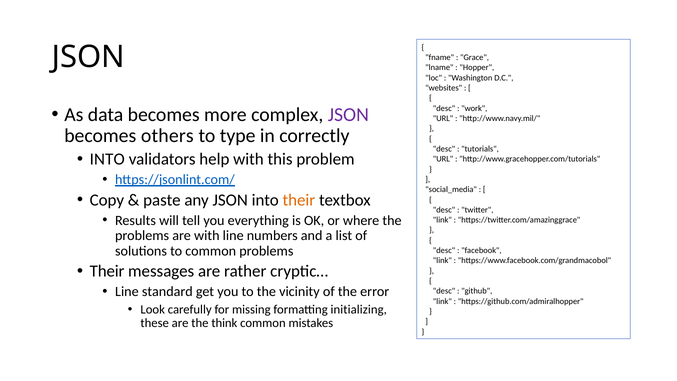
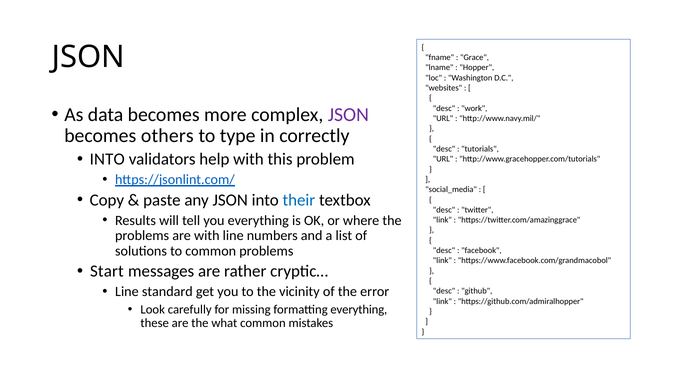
their at (299, 200) colour: orange -> blue
Their at (107, 271): Their -> Start
formatting initializing: initializing -> everything
think: think -> what
